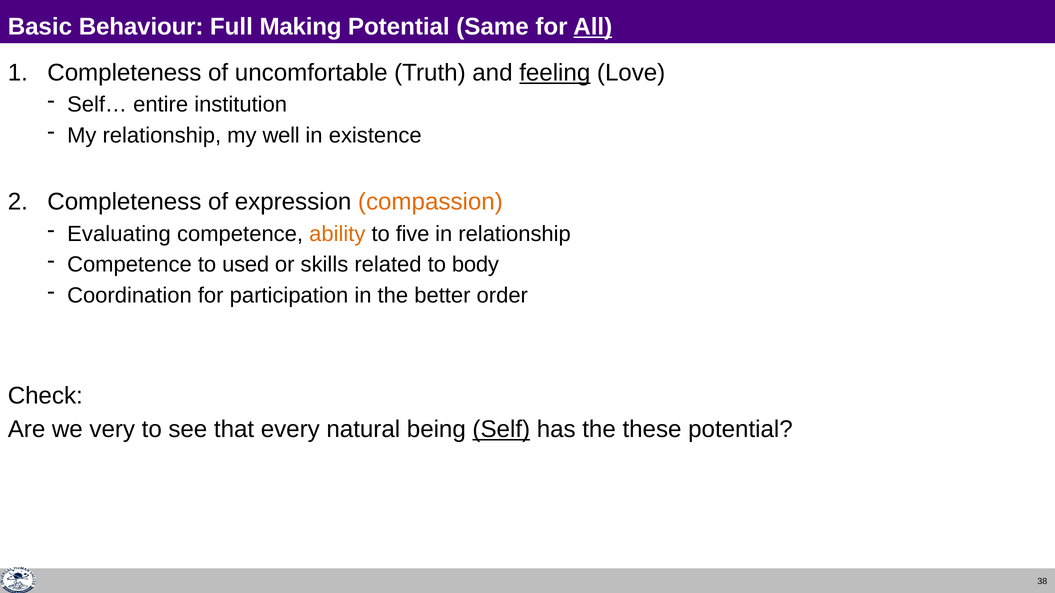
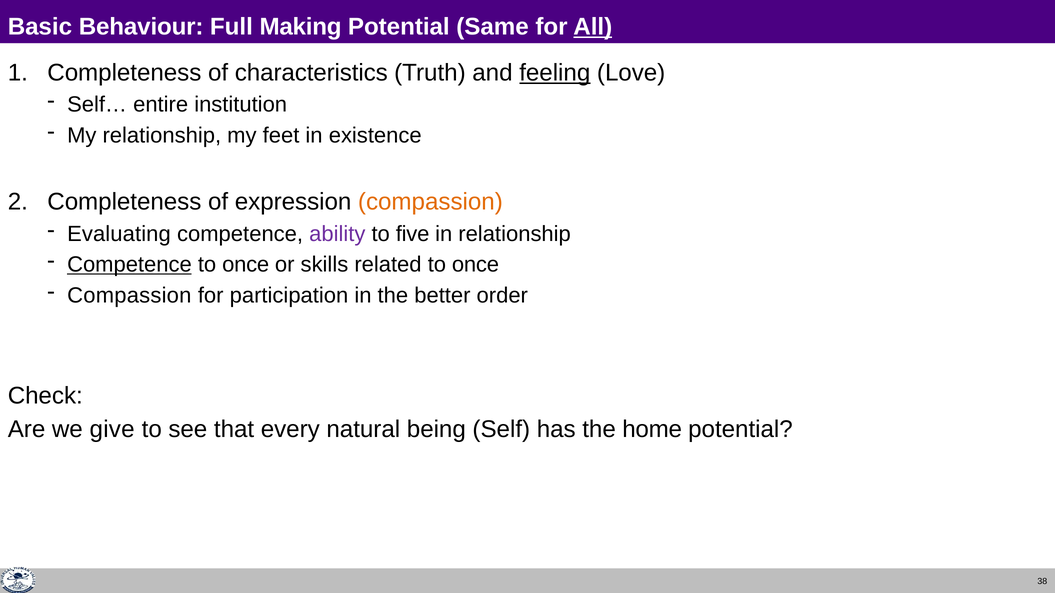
uncomfortable: uncomfortable -> characteristics
well: well -> feet
ability colour: orange -> purple
Competence at (129, 265) underline: none -> present
used at (246, 265): used -> once
related to body: body -> once
Coordination at (129, 296): Coordination -> Compassion
very: very -> give
Self underline: present -> none
these: these -> home
